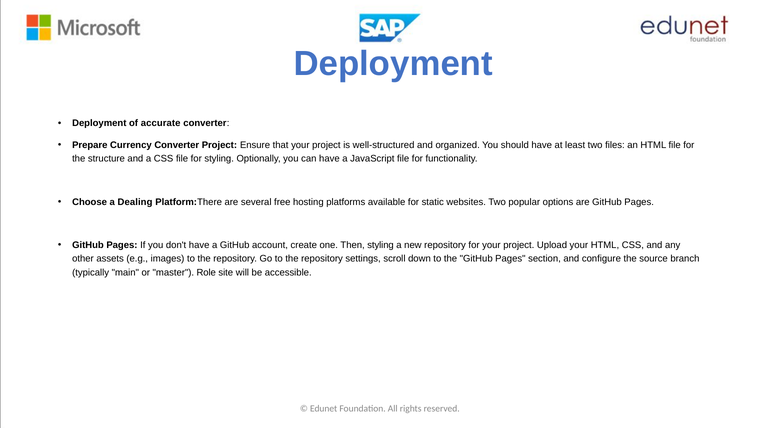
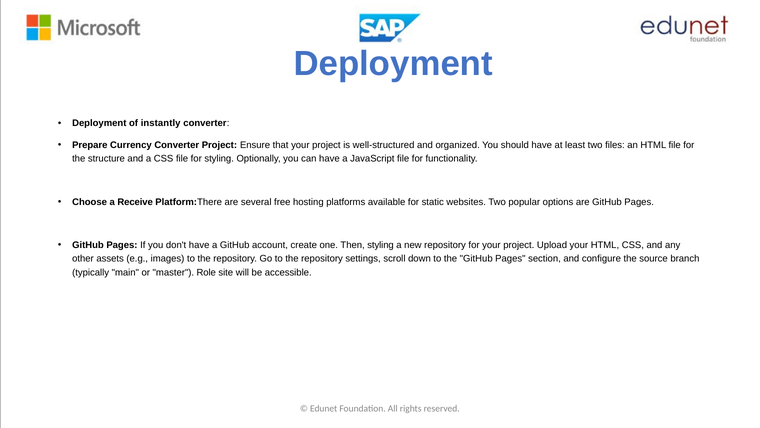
accurate: accurate -> instantly
Dealing: Dealing -> Receive
